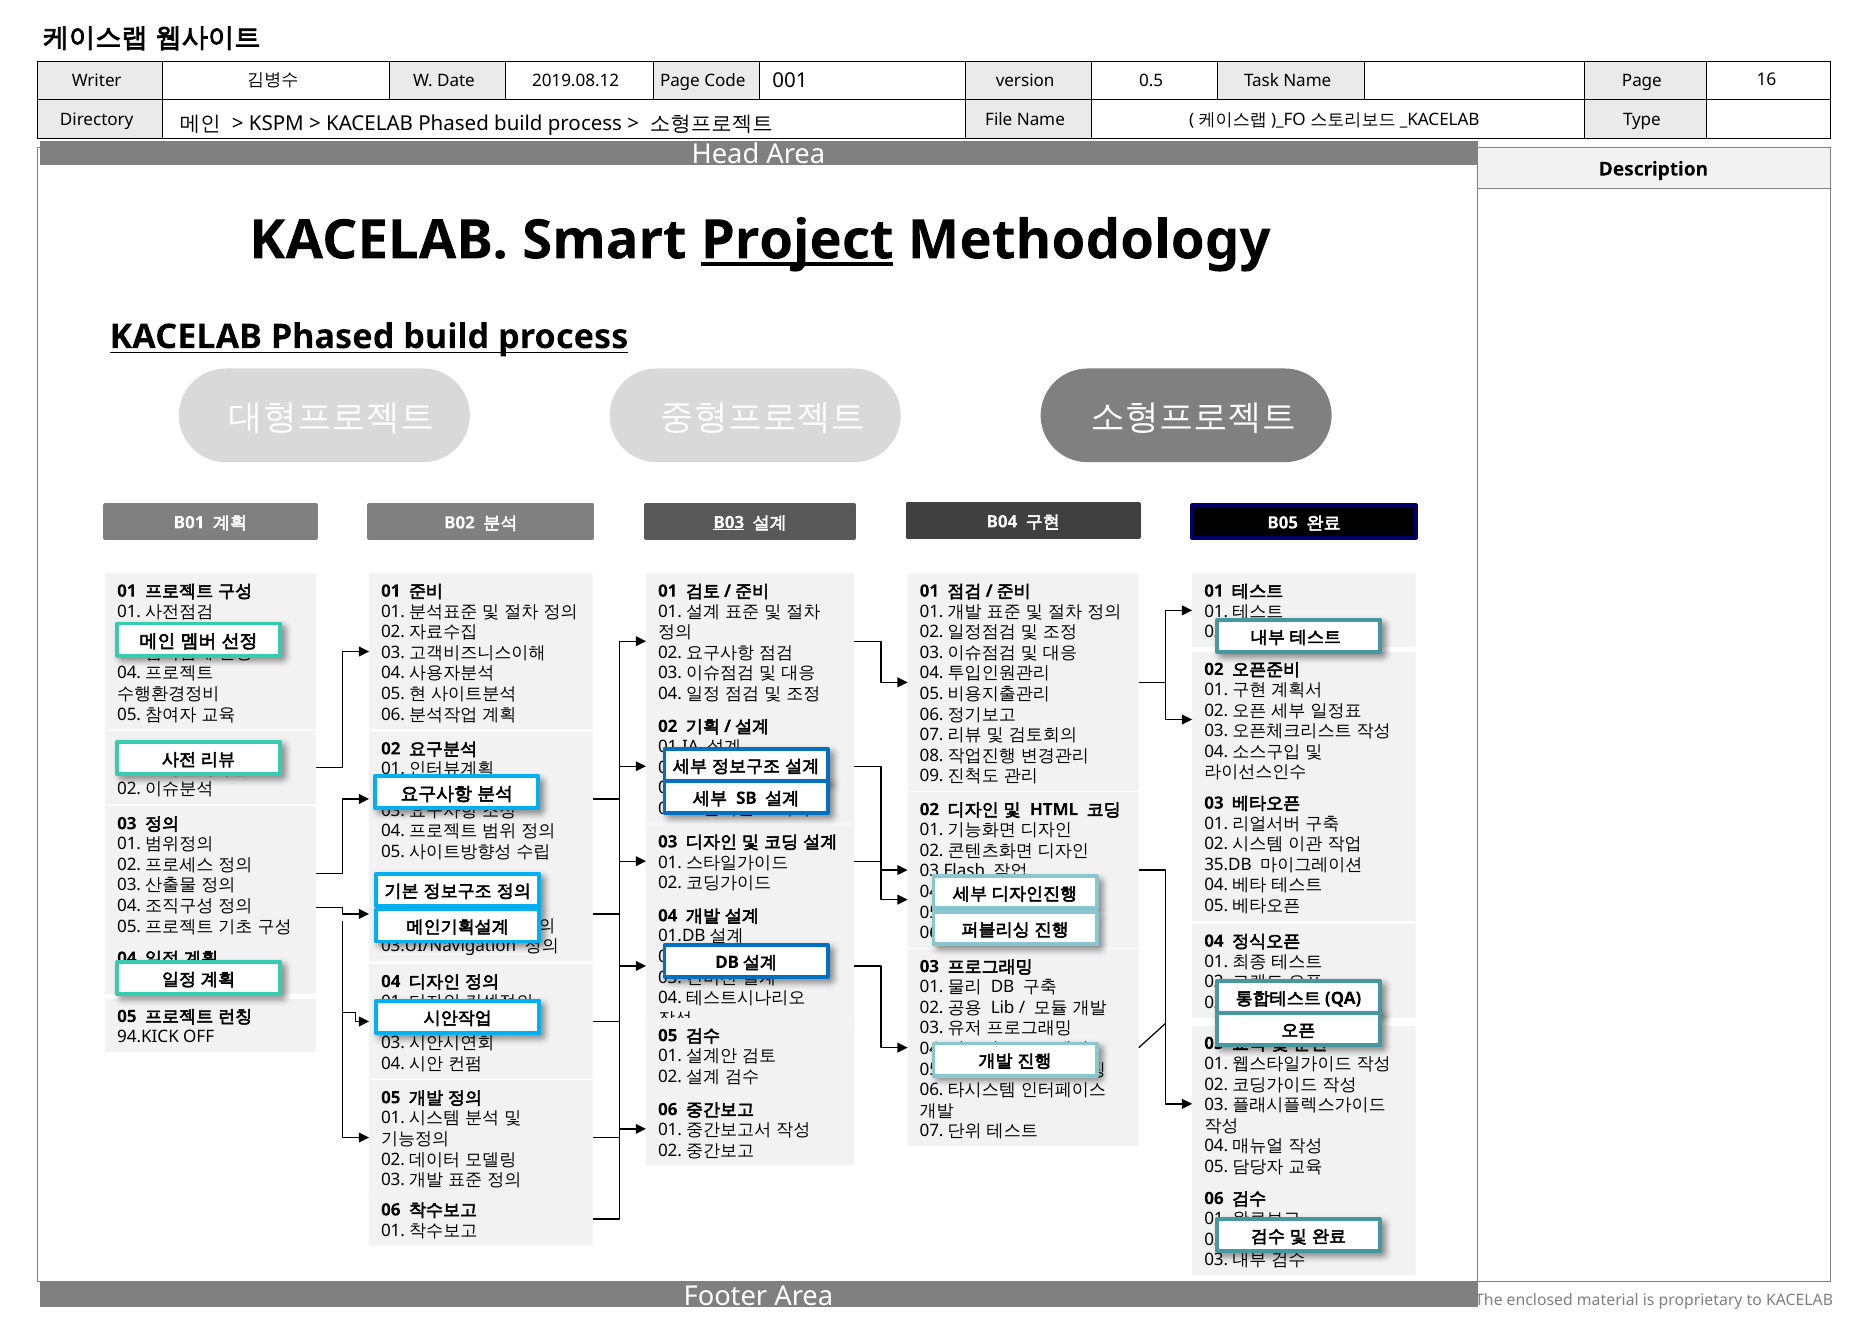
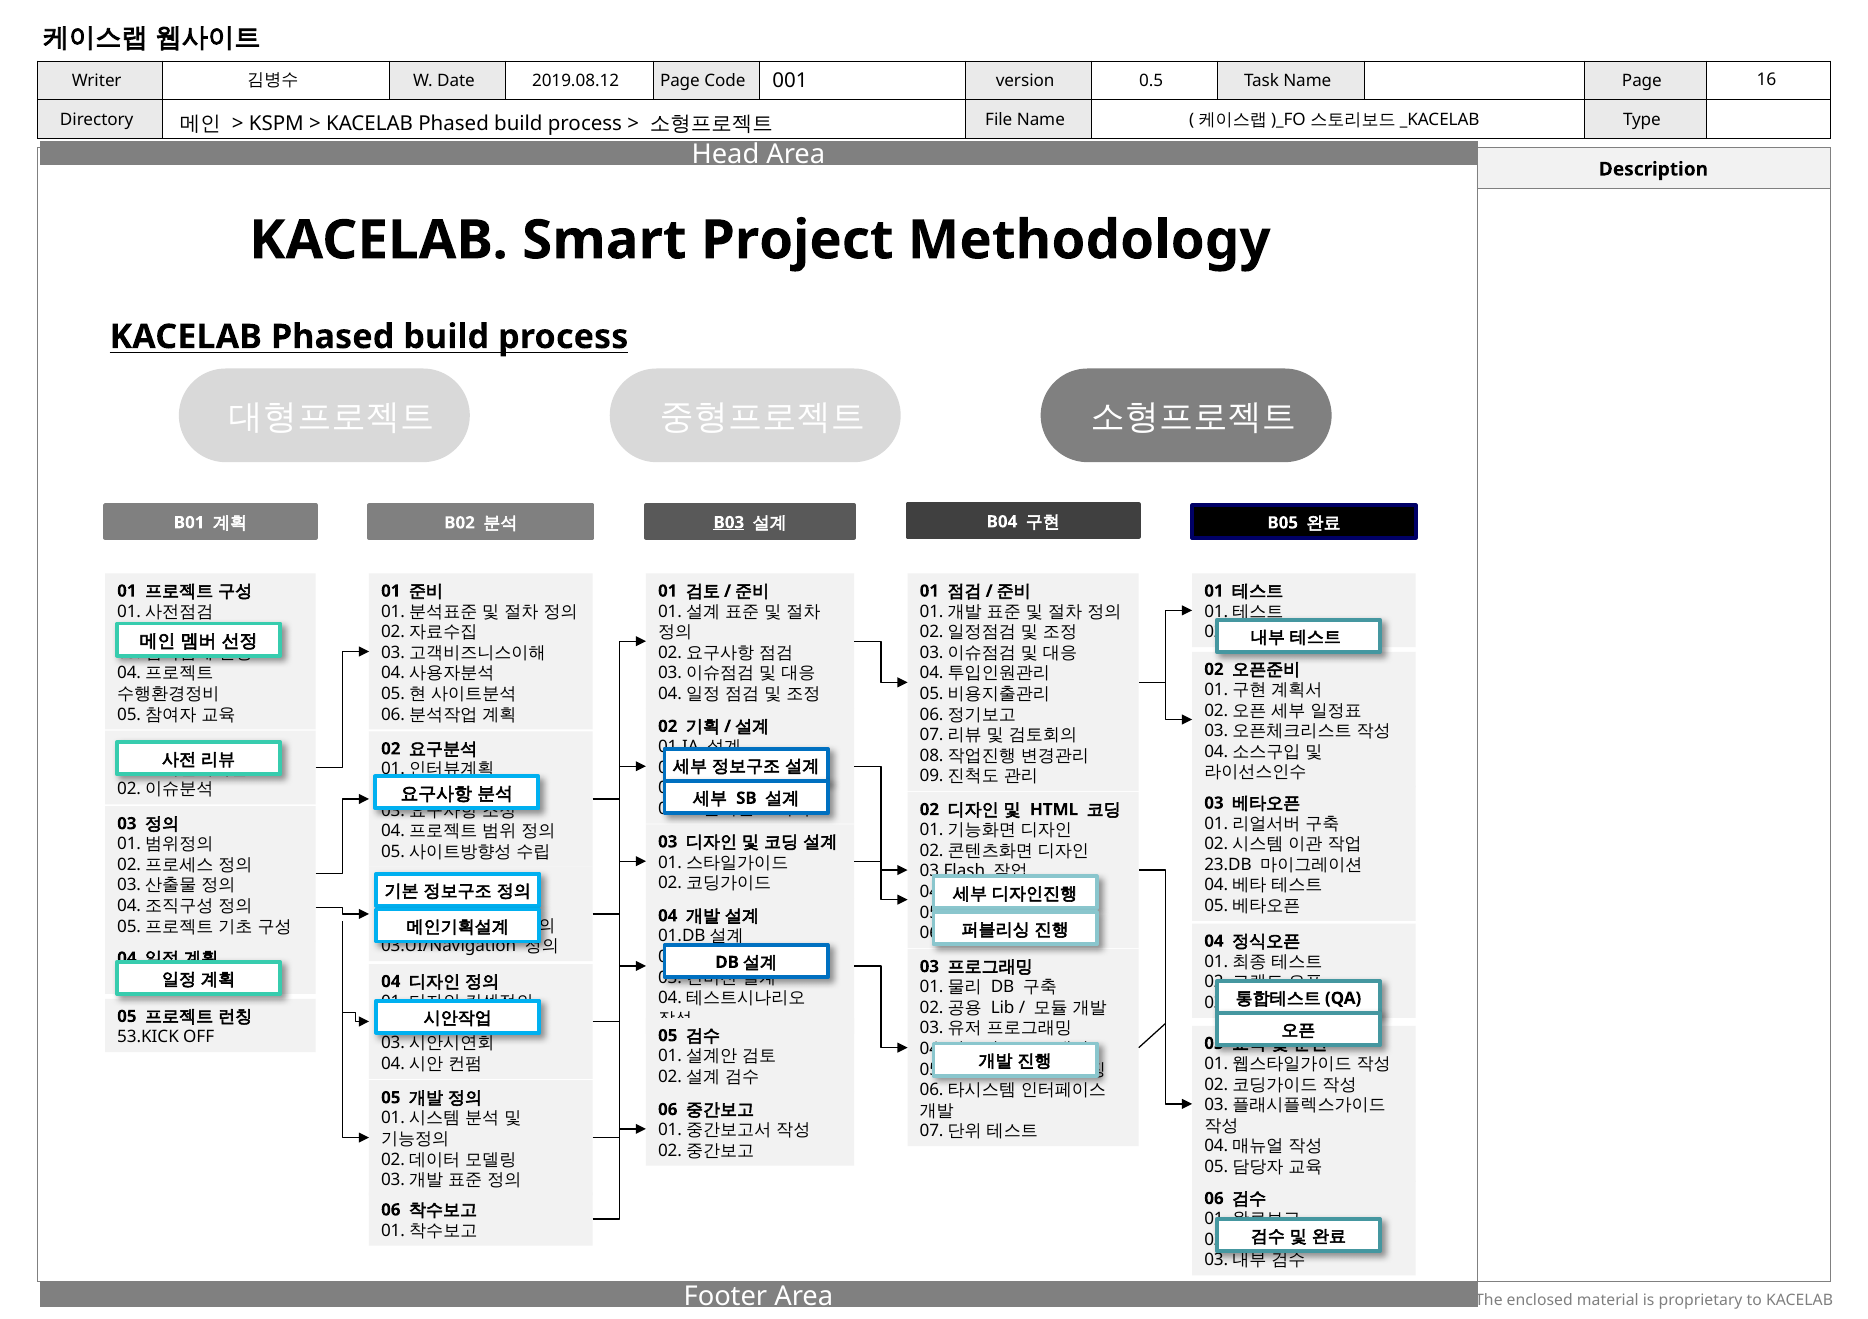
Project underline: present -> none
35.DB: 35.DB -> 23.DB
94.KICK: 94.KICK -> 53.KICK
